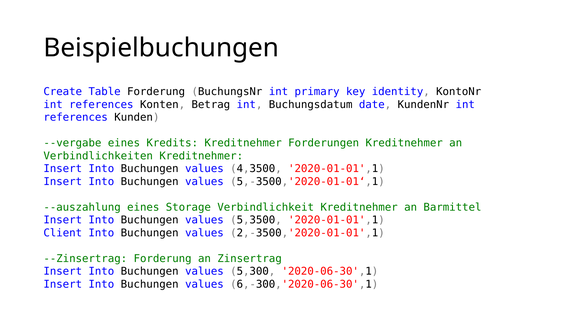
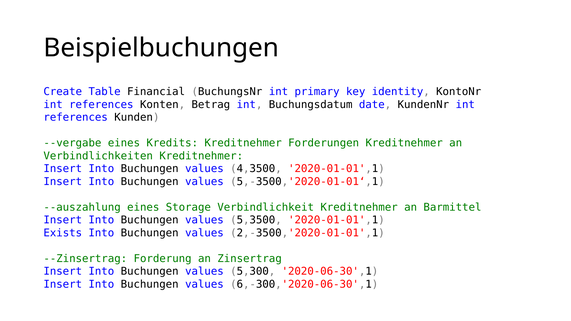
Table Forderung: Forderung -> Financial
Client: Client -> Exists
